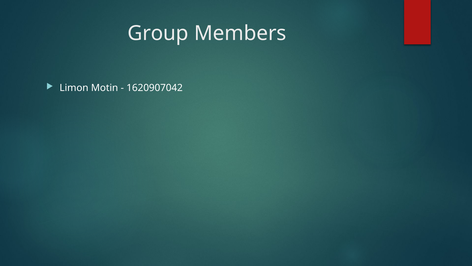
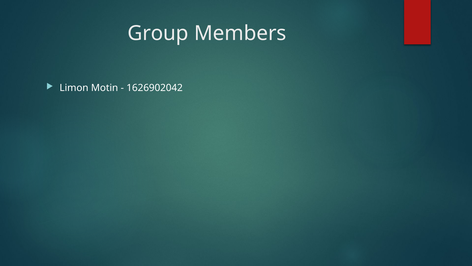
1620907042: 1620907042 -> 1626902042
